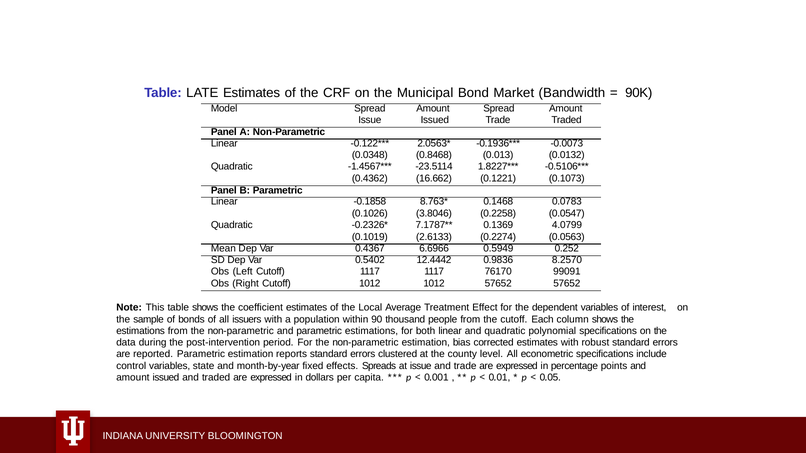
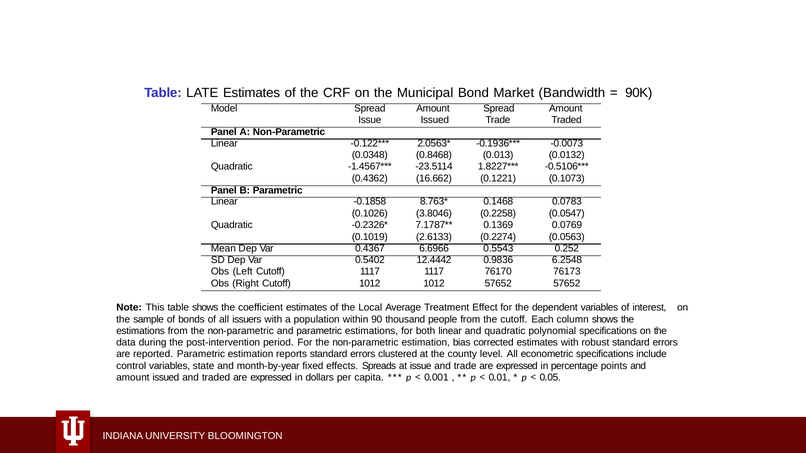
4.0799: 4.0799 -> 0.0769
0.5949: 0.5949 -> 0.5543
8.2570: 8.2570 -> 6.2548
99091: 99091 -> 76173
